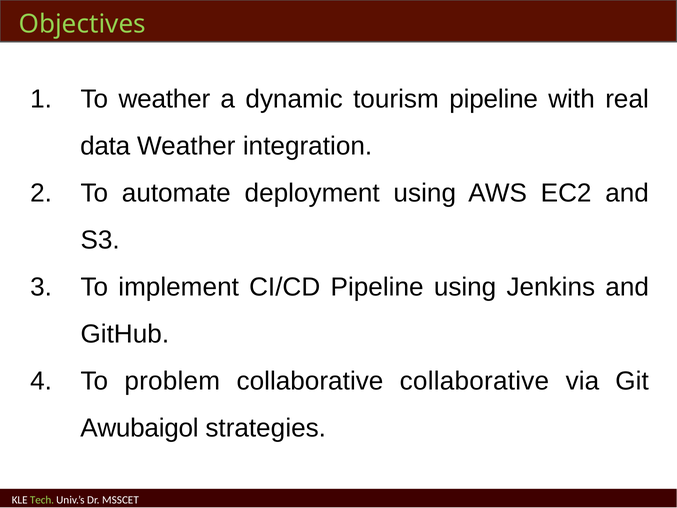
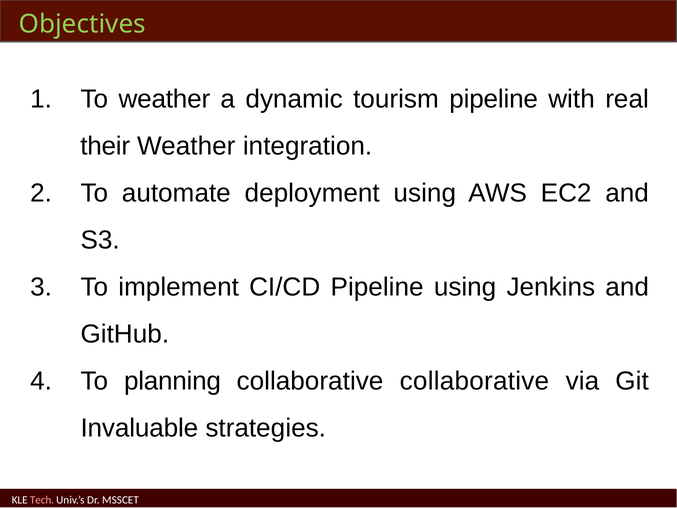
data: data -> their
problem: problem -> planning
Awubaigol: Awubaigol -> Invaluable
Tech colour: light green -> pink
